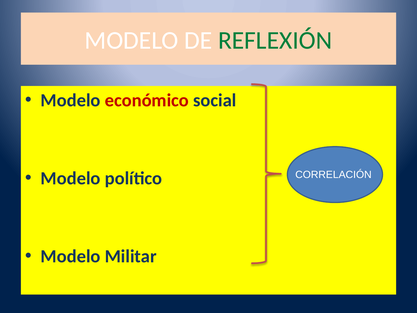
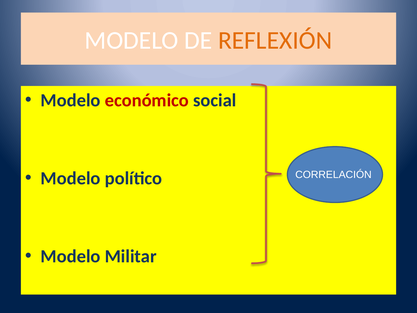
REFLEXIÓN colour: green -> orange
